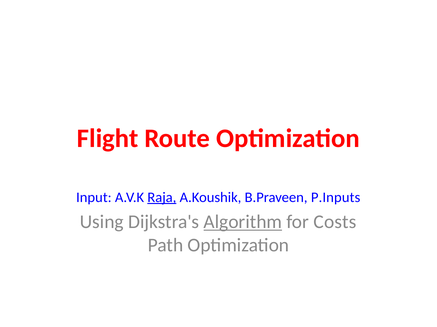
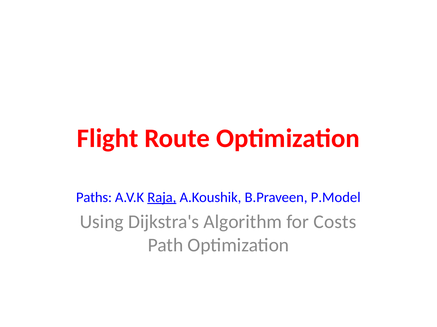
Input: Input -> Paths
P.Inputs: P.Inputs -> P.Model
Algorithm underline: present -> none
